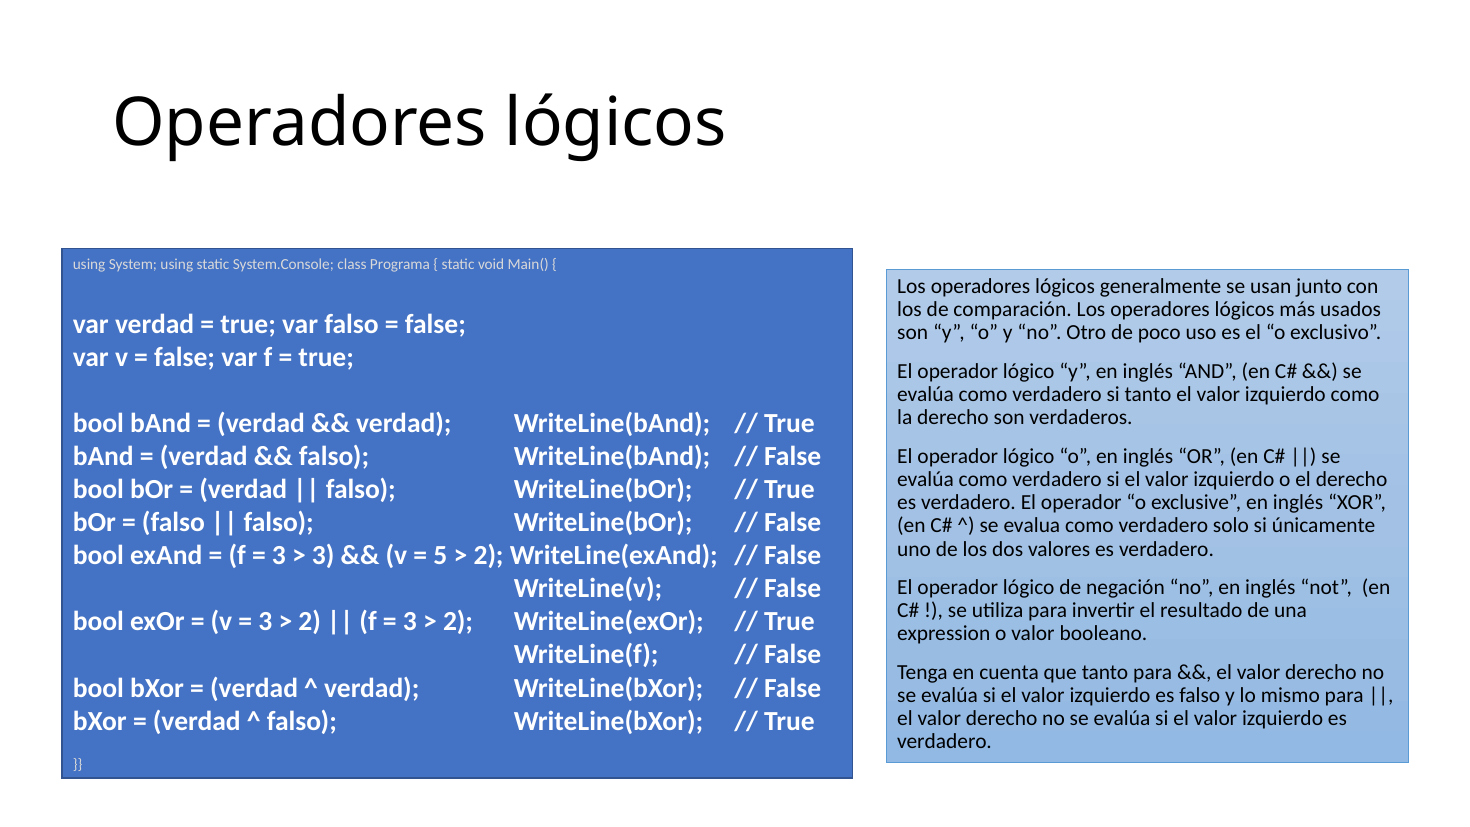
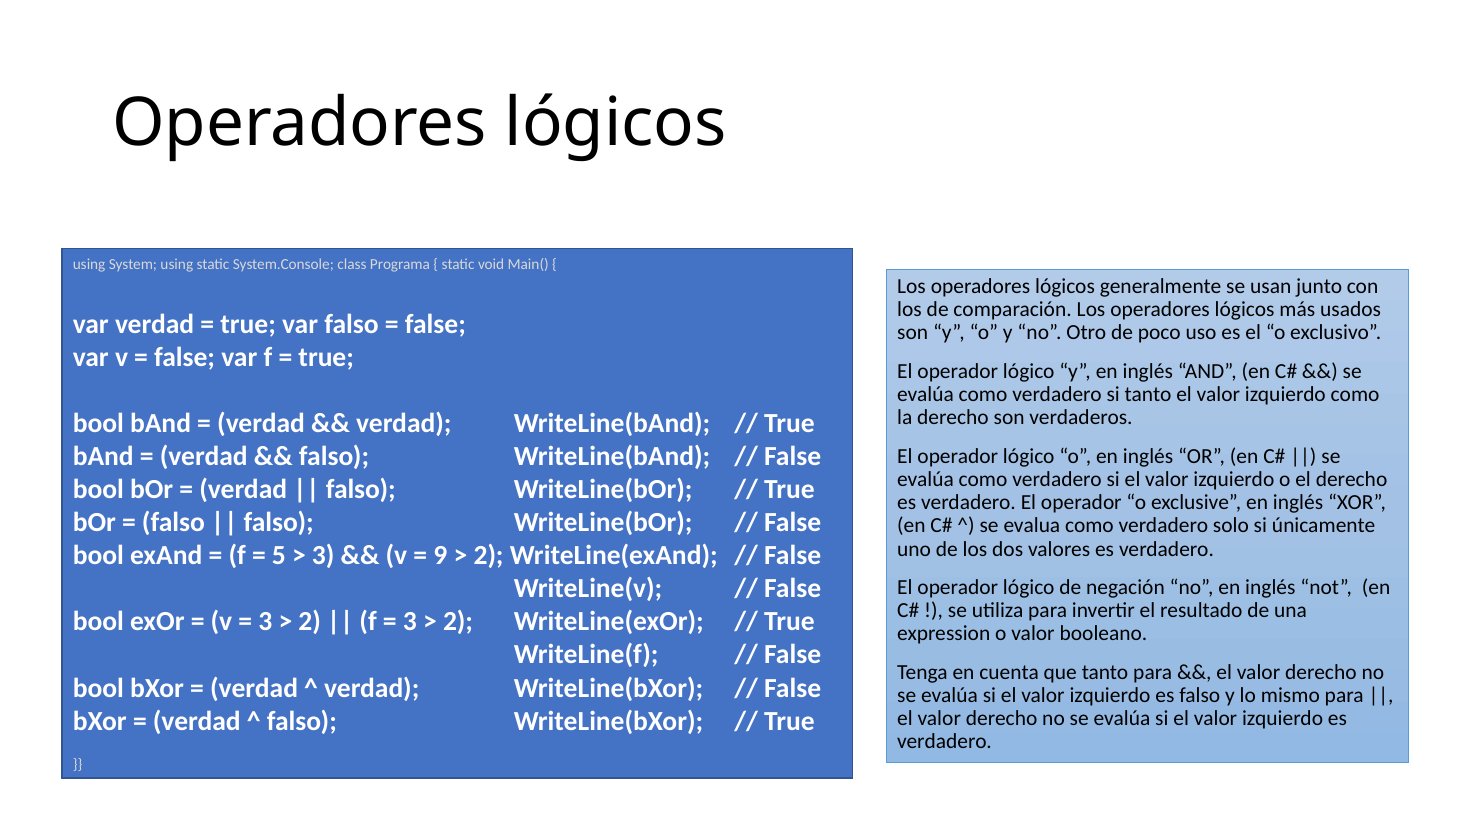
3 at (279, 556): 3 -> 5
5: 5 -> 9
